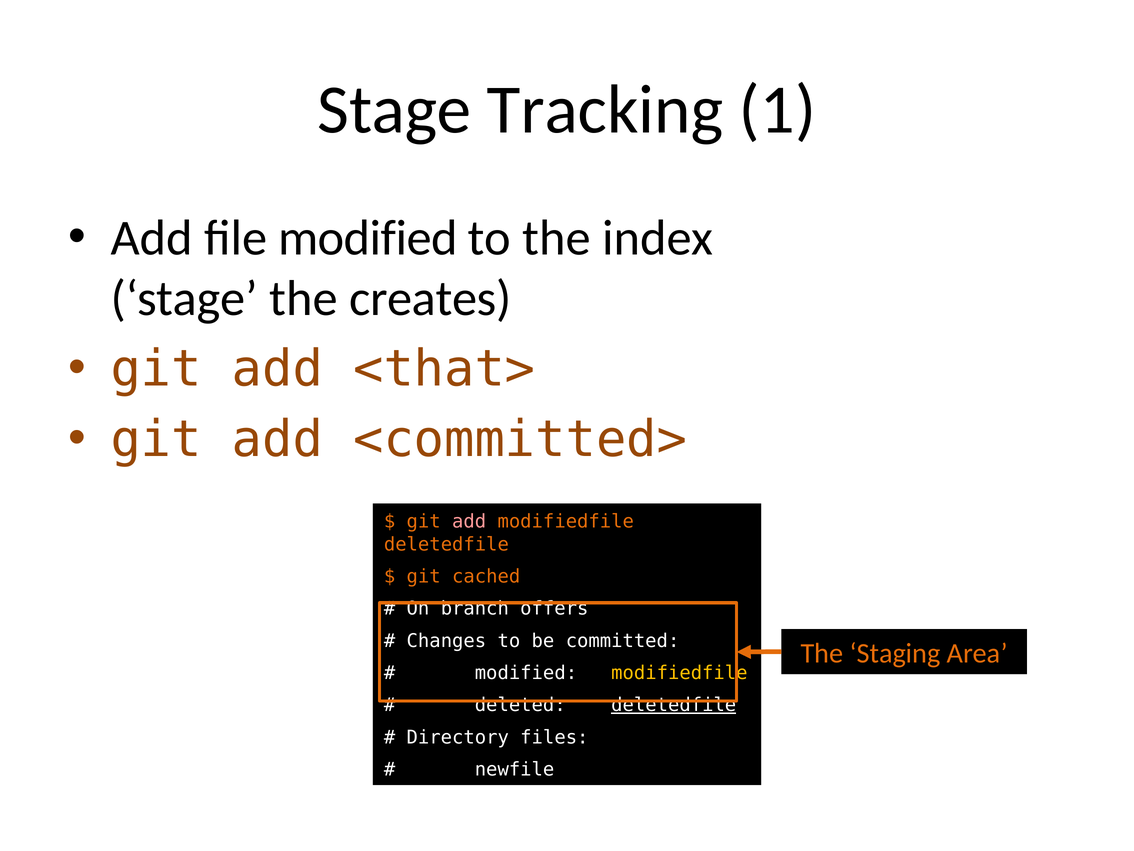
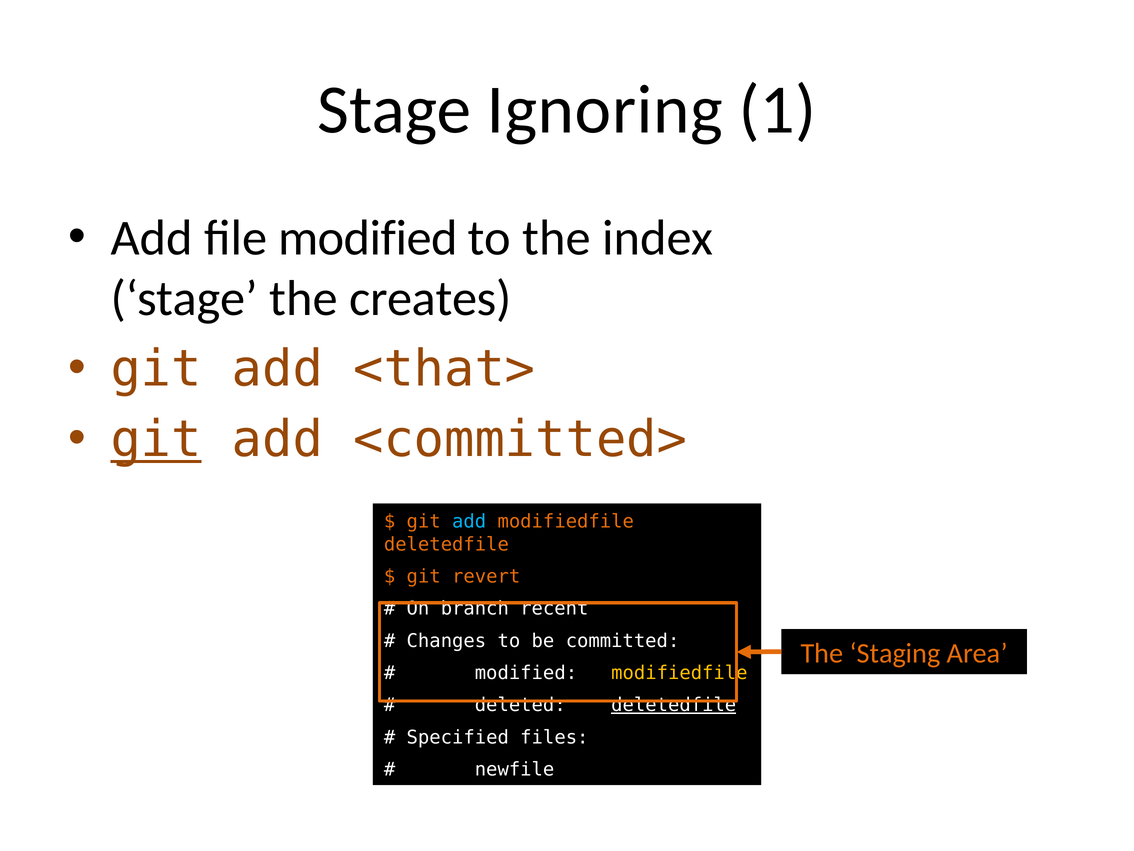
Tracking: Tracking -> Ignoring
git at (156, 440) underline: none -> present
add at (469, 521) colour: pink -> light blue
cached: cached -> revert
offers: offers -> recent
Directory: Directory -> Specified
